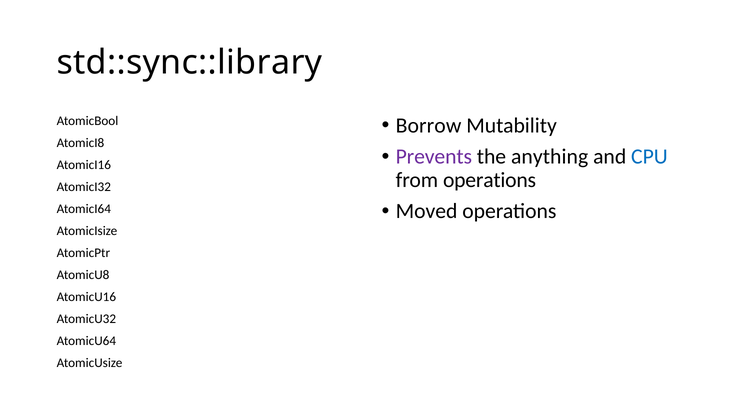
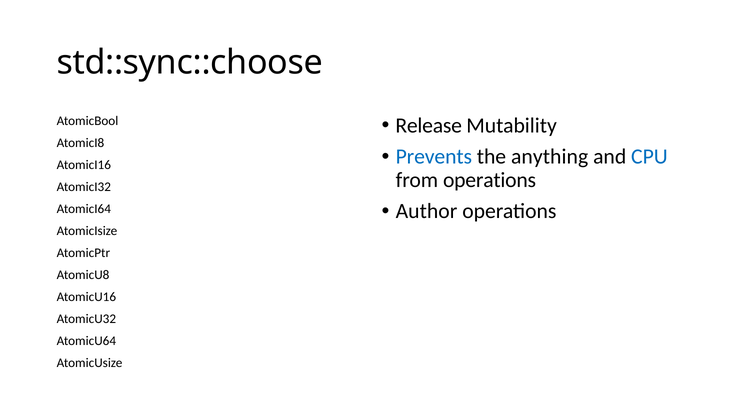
std::sync::library: std::sync::library -> std::sync::choose
Borrow: Borrow -> Release
Prevents colour: purple -> blue
Moved: Moved -> Author
